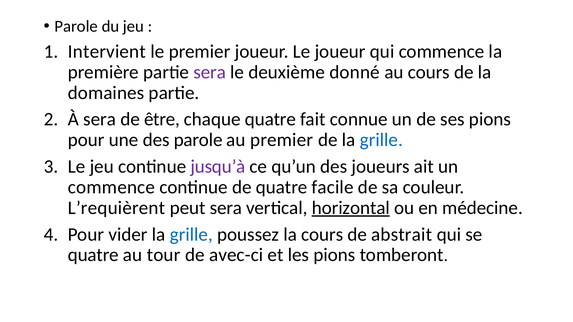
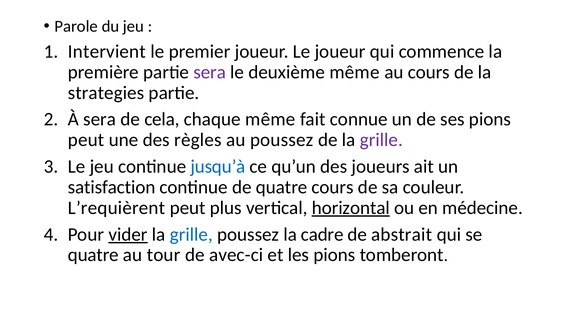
deuxième donné: donné -> même
domaines: domaines -> strategies
être: être -> cela
chaque quatre: quatre -> même
pour at (86, 140): pour -> peut
des parole: parole -> règles
au premier: premier -> poussez
grille at (381, 140) colour: blue -> purple
jusqu’à colour: purple -> blue
commence at (111, 187): commence -> satisfaction
quatre facile: facile -> cours
peut sera: sera -> plus
vider underline: none -> present
la cours: cours -> cadre
